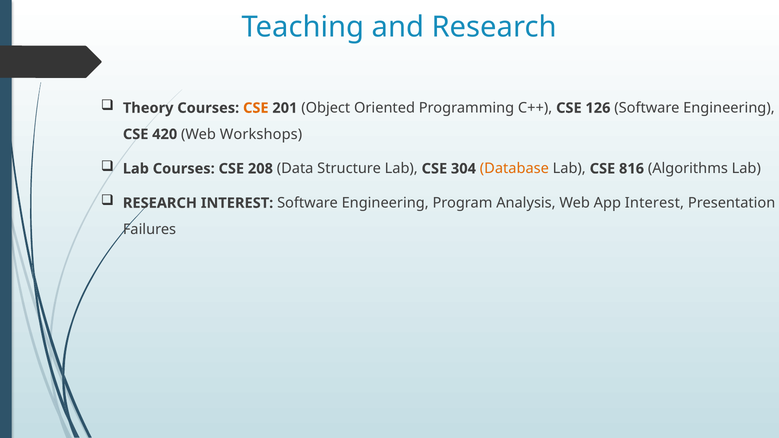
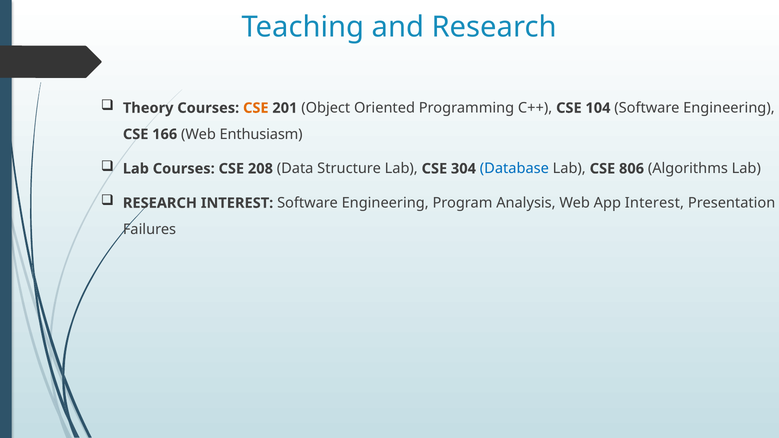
126: 126 -> 104
420: 420 -> 166
Workshops: Workshops -> Enthusiasm
Database colour: orange -> blue
816: 816 -> 806
